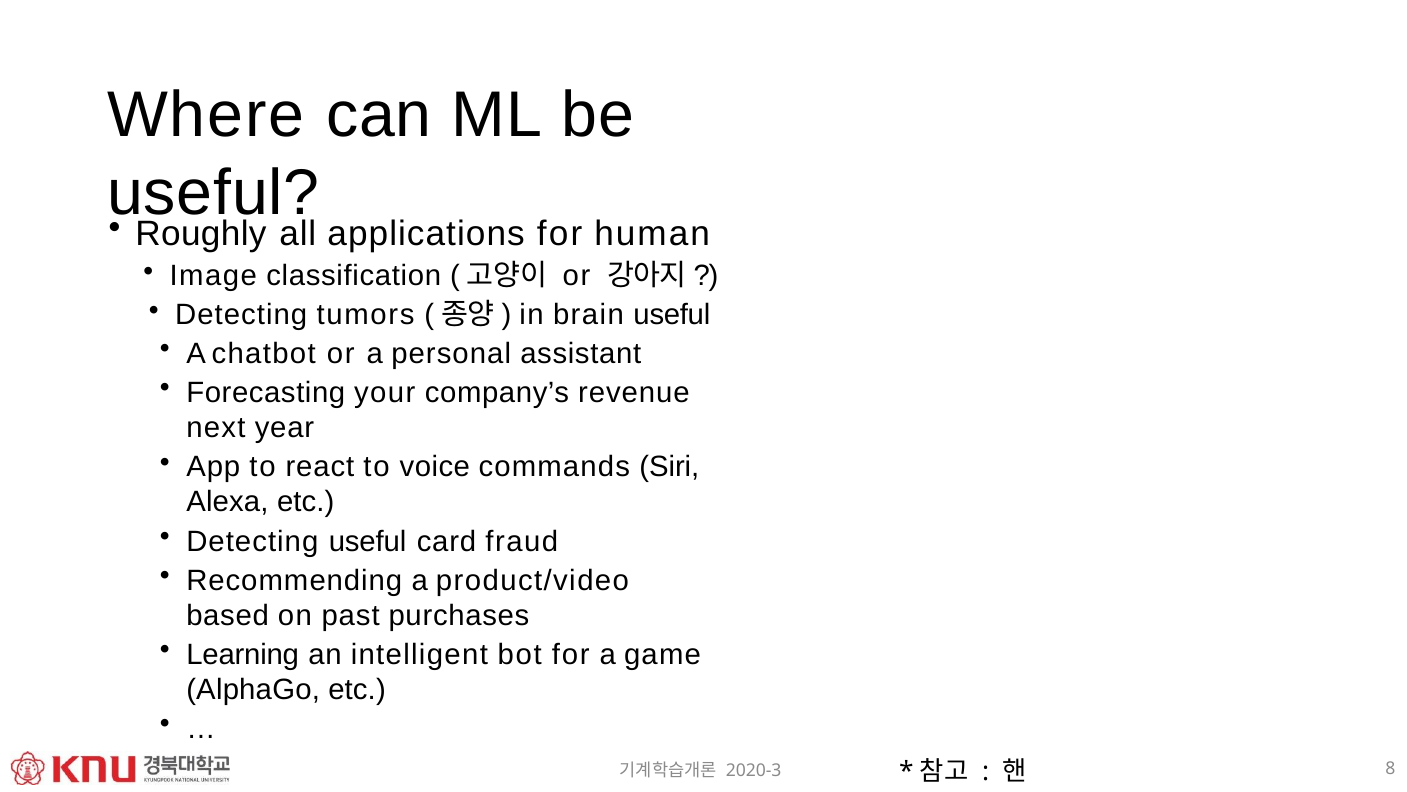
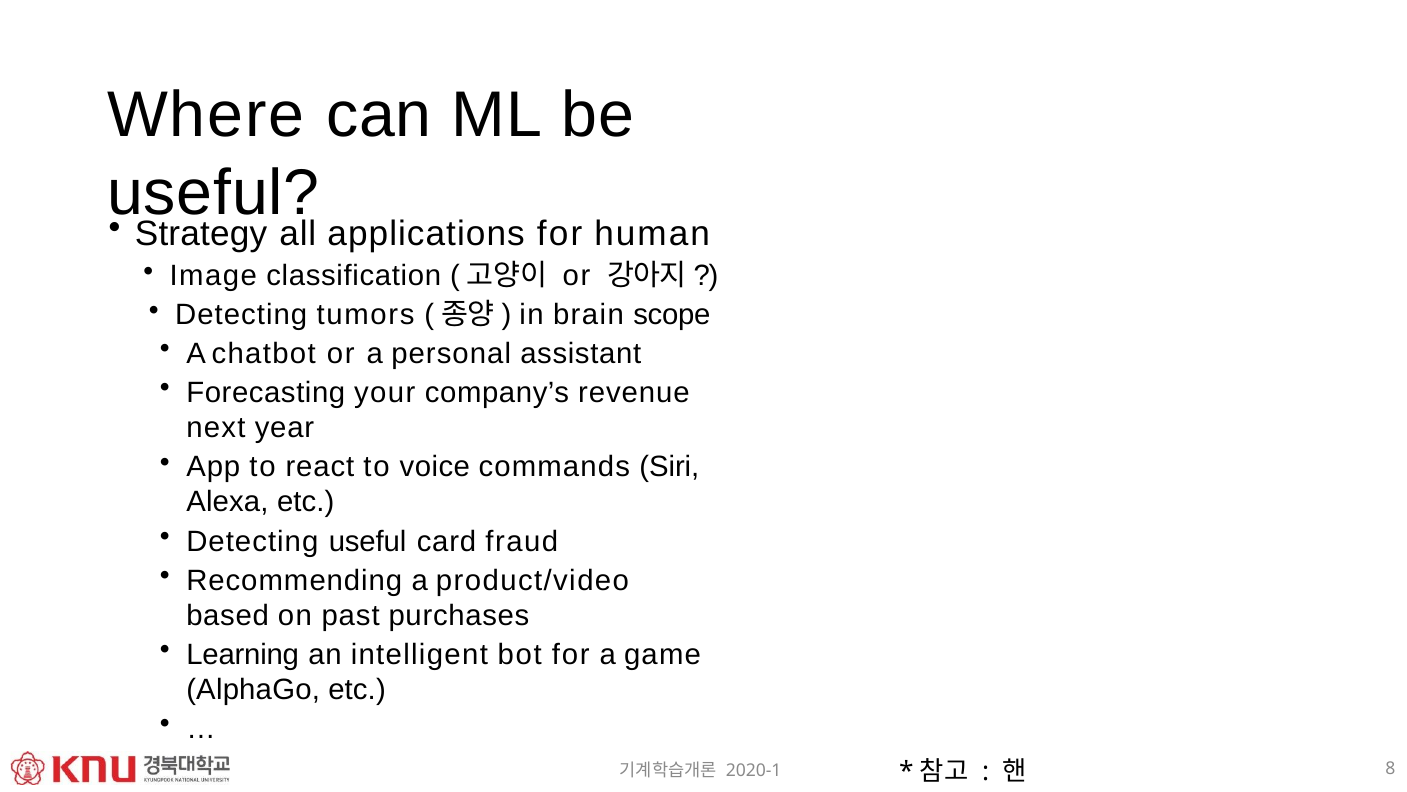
Roughly: Roughly -> Strategy
brain useful: useful -> scope
2020-3: 2020-3 -> 2020-1
